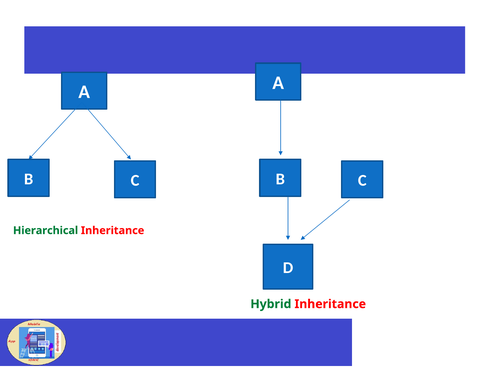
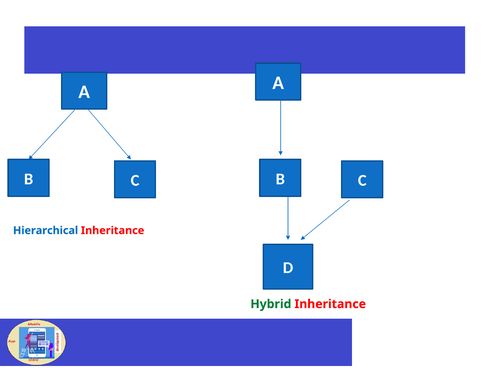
Hierarchical colour: green -> blue
